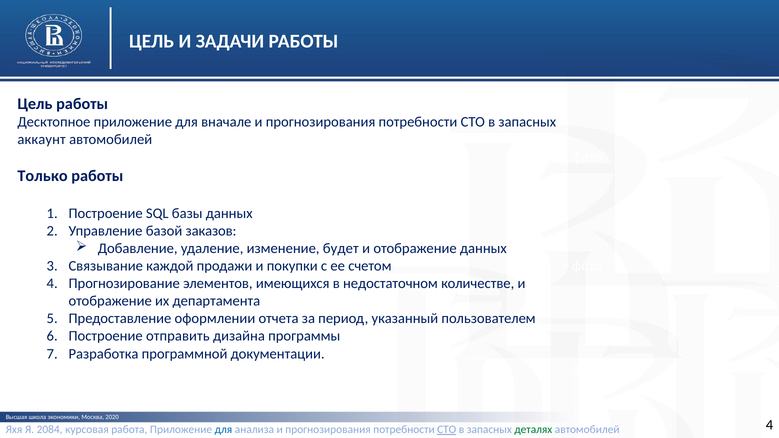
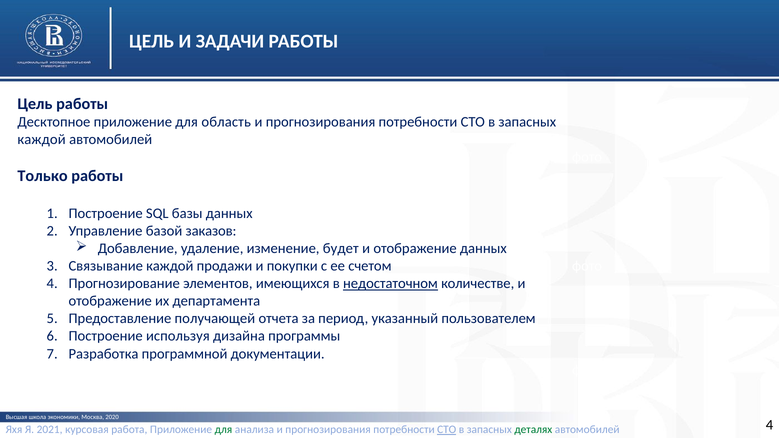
вначале: вначале -> область
аккаунт at (42, 140): аккаунт -> каждой
недостаточном underline: none -> present
оформлении: оформлении -> получающей
отправить: отправить -> используя
2084: 2084 -> 2021
для at (223, 430) colour: blue -> green
